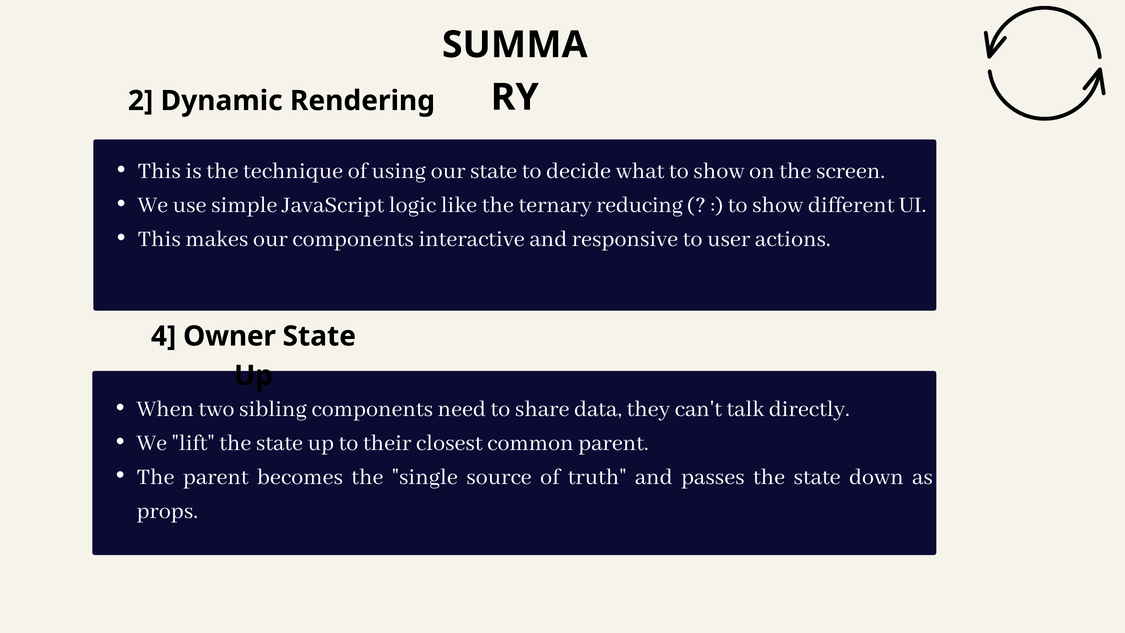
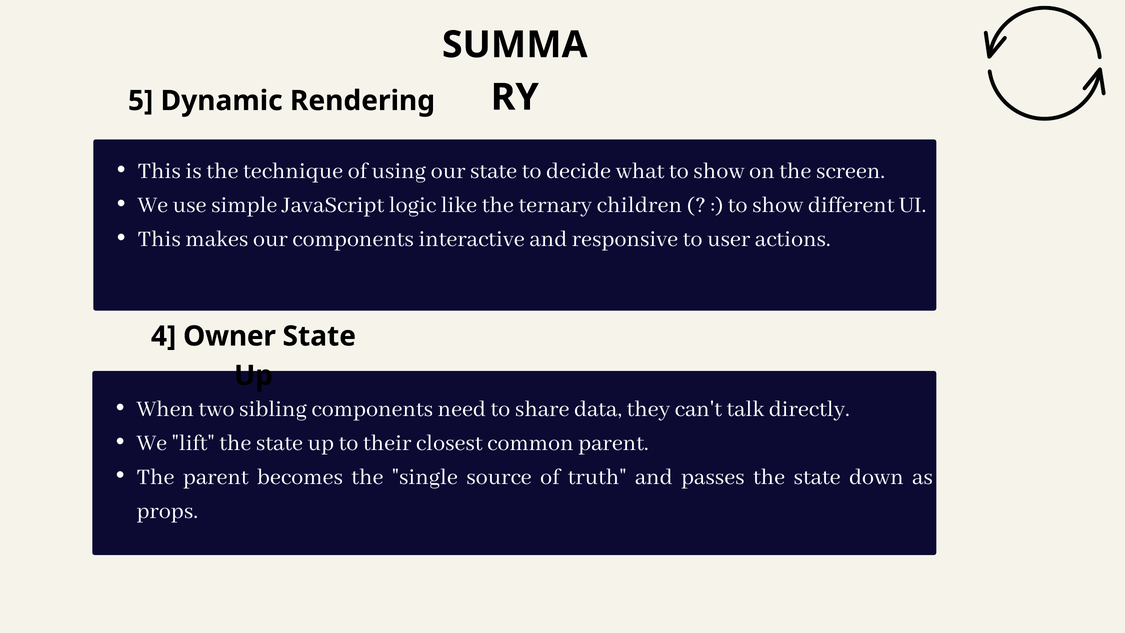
2: 2 -> 5
reducing: reducing -> children
